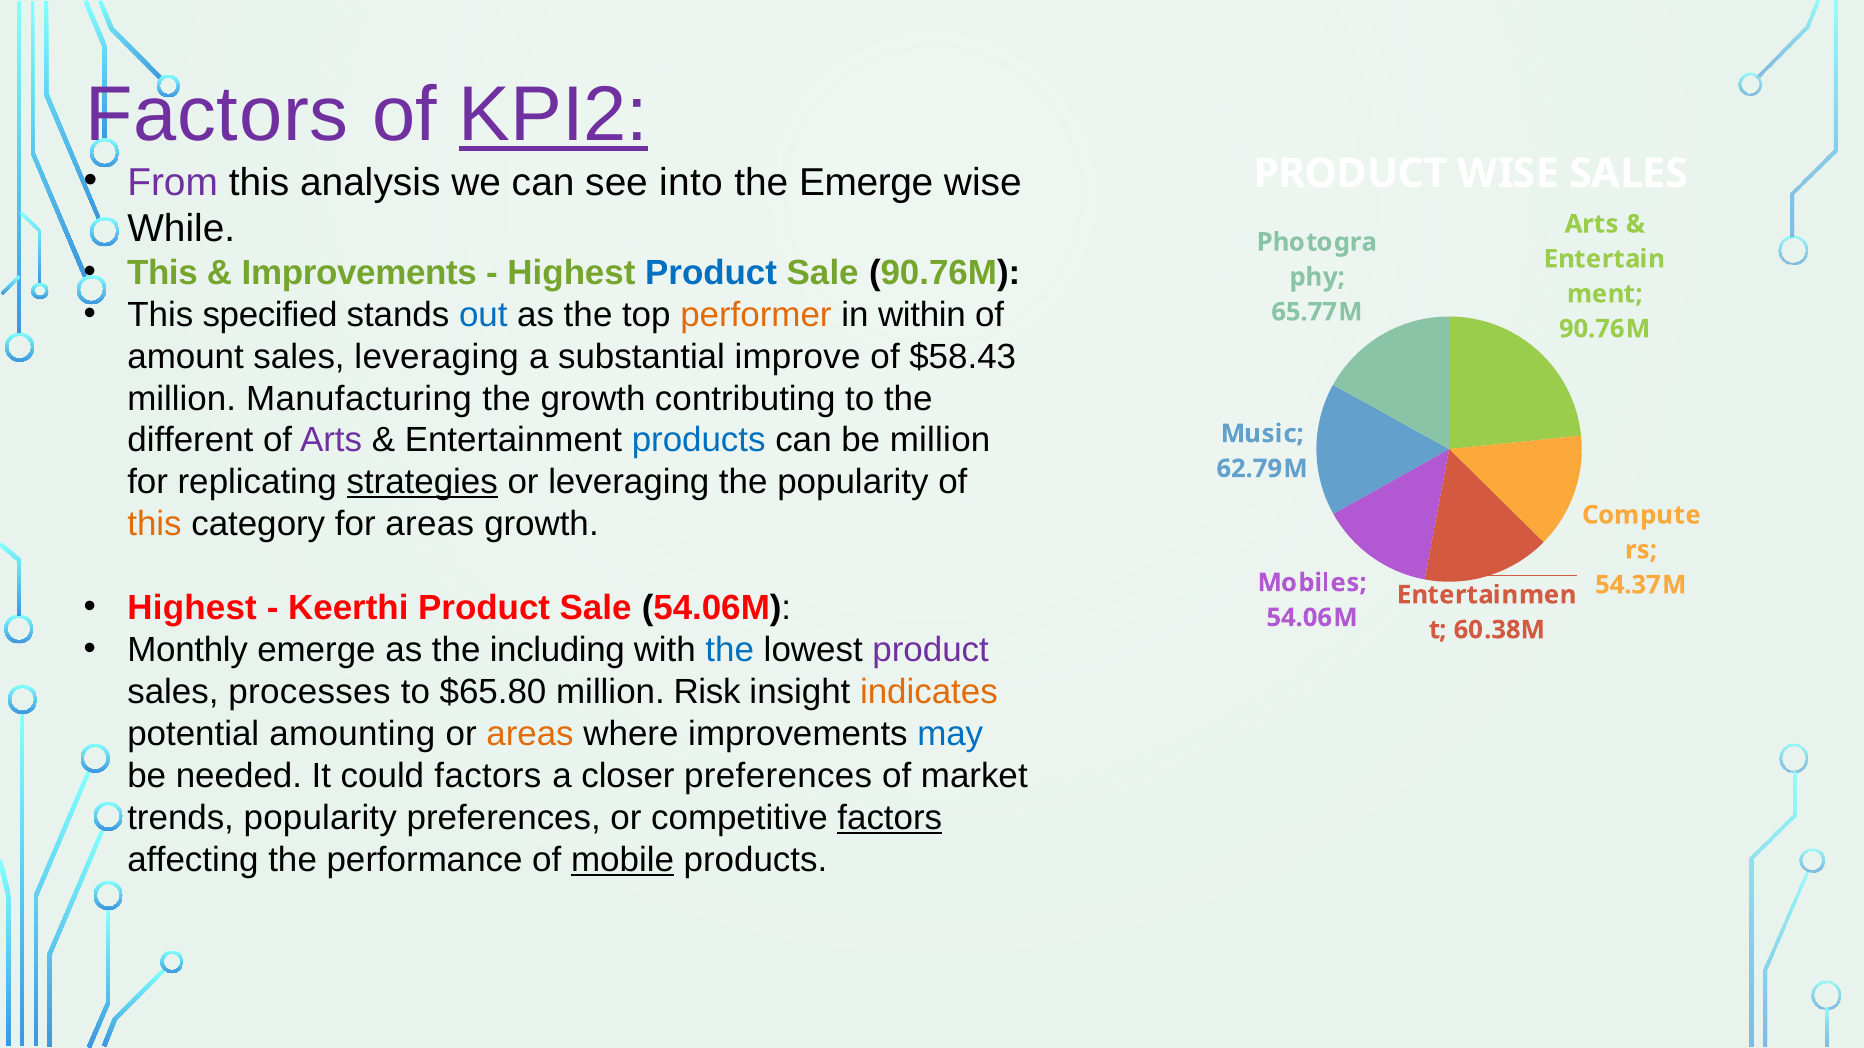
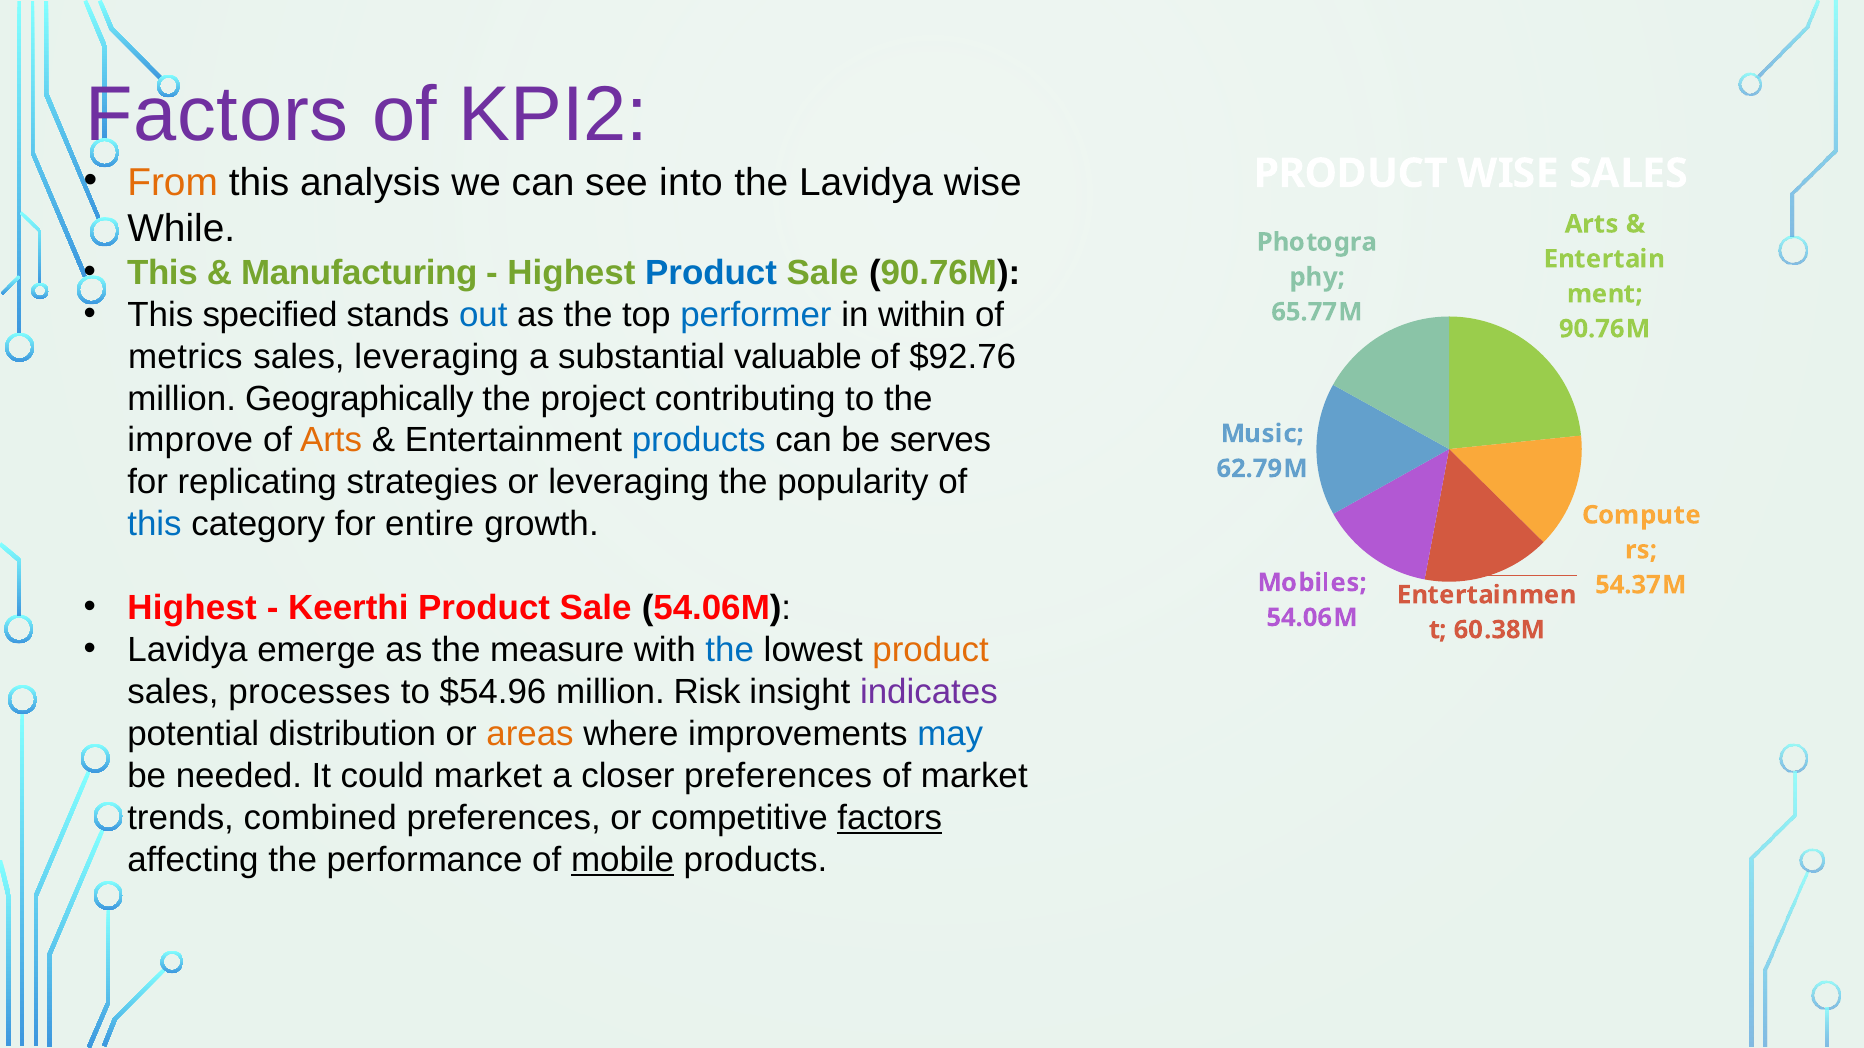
KPI2 underline: present -> none
From colour: purple -> orange
the Emerge: Emerge -> Lavidya
Improvements at (359, 273): Improvements -> Manufacturing
performer colour: orange -> blue
amount: amount -> metrics
improve: improve -> valuable
$58.43: $58.43 -> $92.76
Manufacturing: Manufacturing -> Geographically
the growth: growth -> project
different: different -> improve
Arts at (331, 441) colour: purple -> orange
be million: million -> serves
strategies underline: present -> none
this at (154, 525) colour: orange -> blue
for areas: areas -> entire
Monthly at (188, 650): Monthly -> Lavidya
including: including -> measure
product at (931, 650) colour: purple -> orange
$65.80: $65.80 -> $54.96
indicates colour: orange -> purple
amounting: amounting -> distribution
could factors: factors -> market
trends popularity: popularity -> combined
